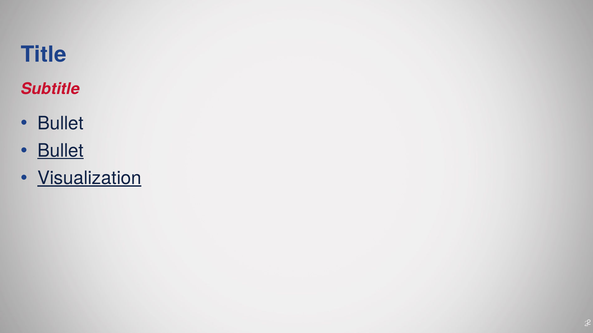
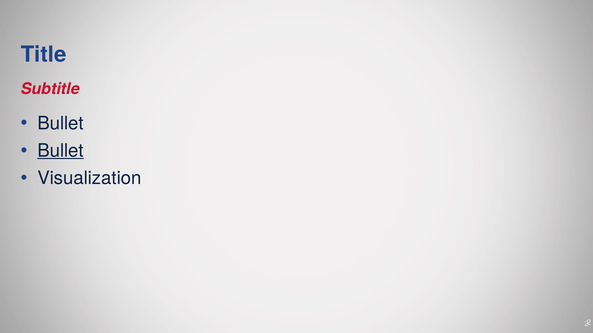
Visualization underline: present -> none
